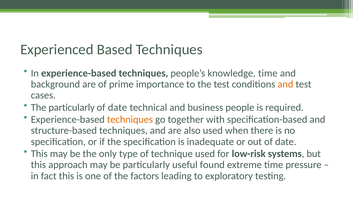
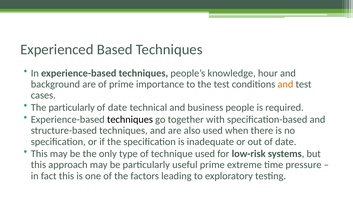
knowledge time: time -> hour
techniques at (130, 120) colour: orange -> black
useful found: found -> prime
